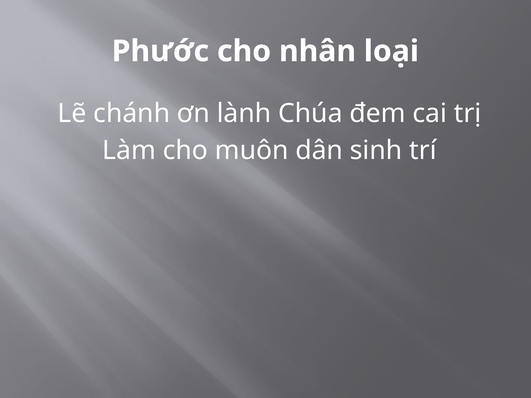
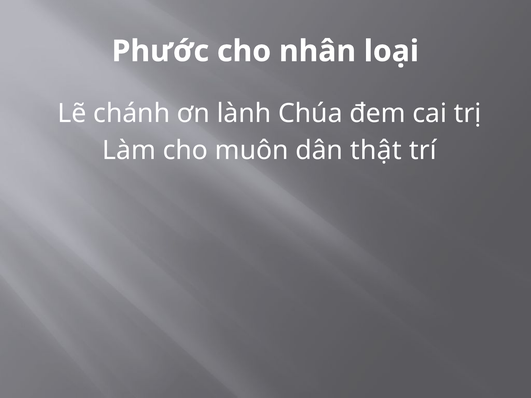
sinh: sinh -> thật
